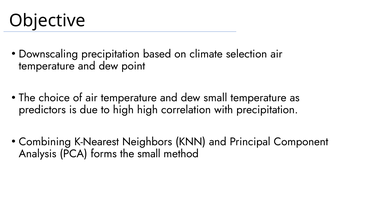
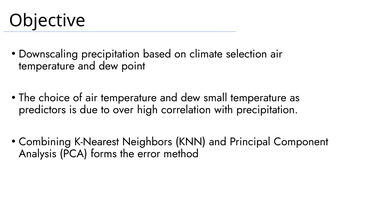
to high: high -> over
the small: small -> error
